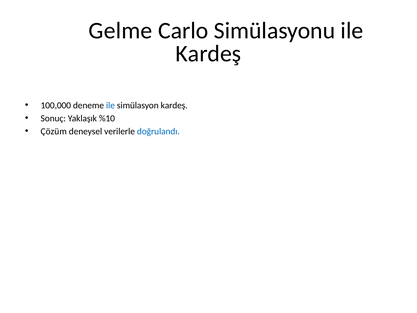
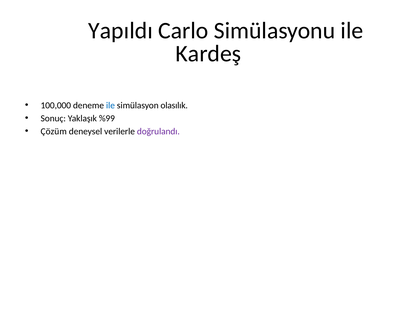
Gelme: Gelme -> Yapıldı
simülasyon kardeş: kardeş -> olasılık
%10: %10 -> %99
doğrulandı colour: blue -> purple
